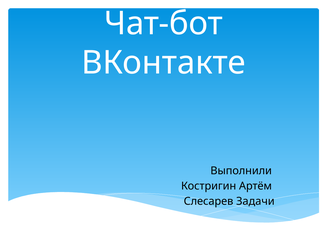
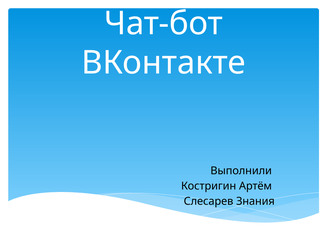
Задачи: Задачи -> Знания
